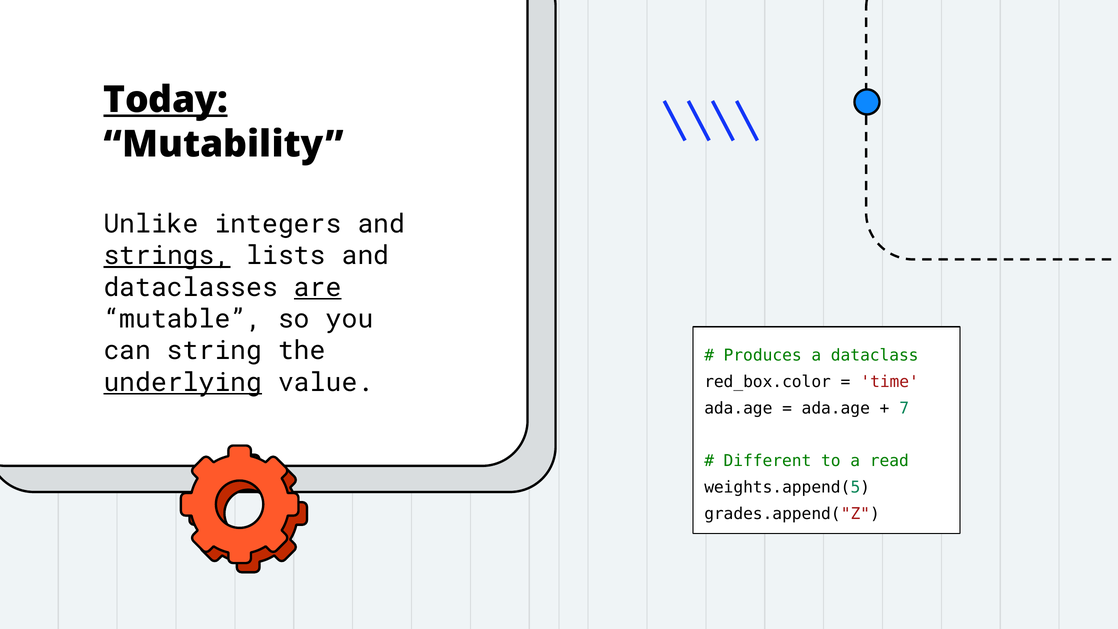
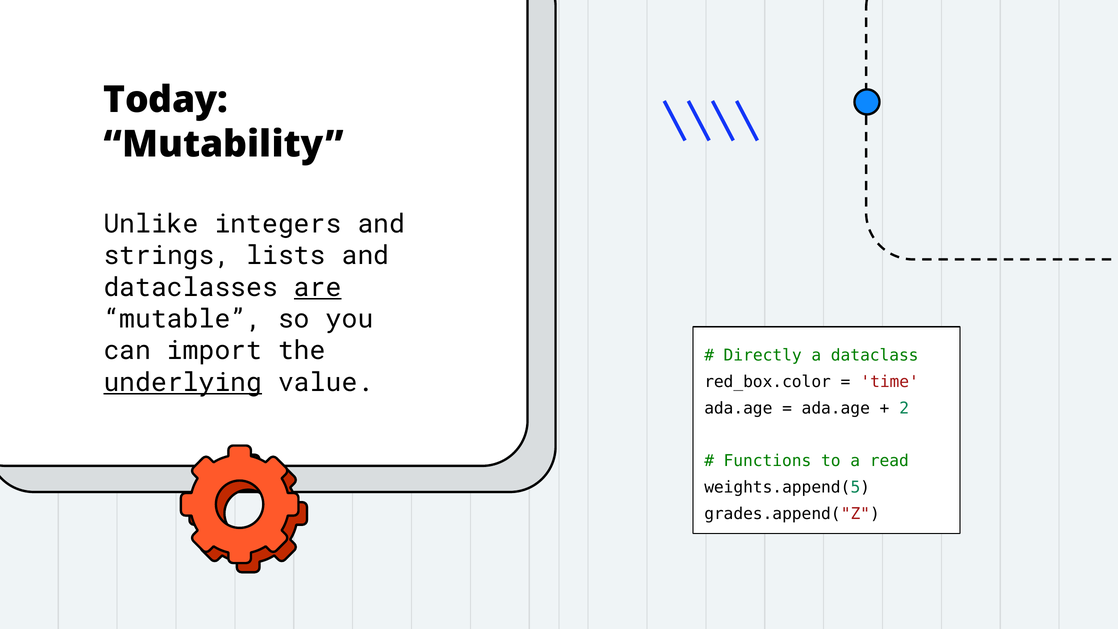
Today underline: present -> none
strings underline: present -> none
string: string -> import
Produces: Produces -> Directly
7: 7 -> 2
Different: Different -> Functions
